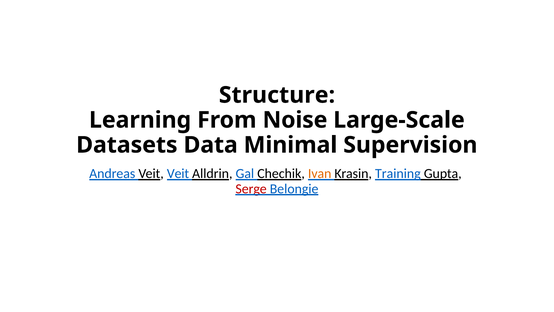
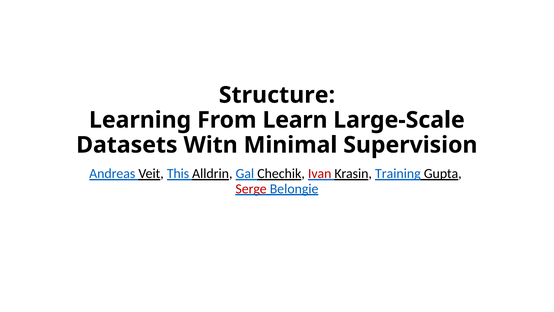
Noise: Noise -> Learn
Data: Data -> Witn
Veit Veit: Veit -> This
Ivan colour: orange -> red
